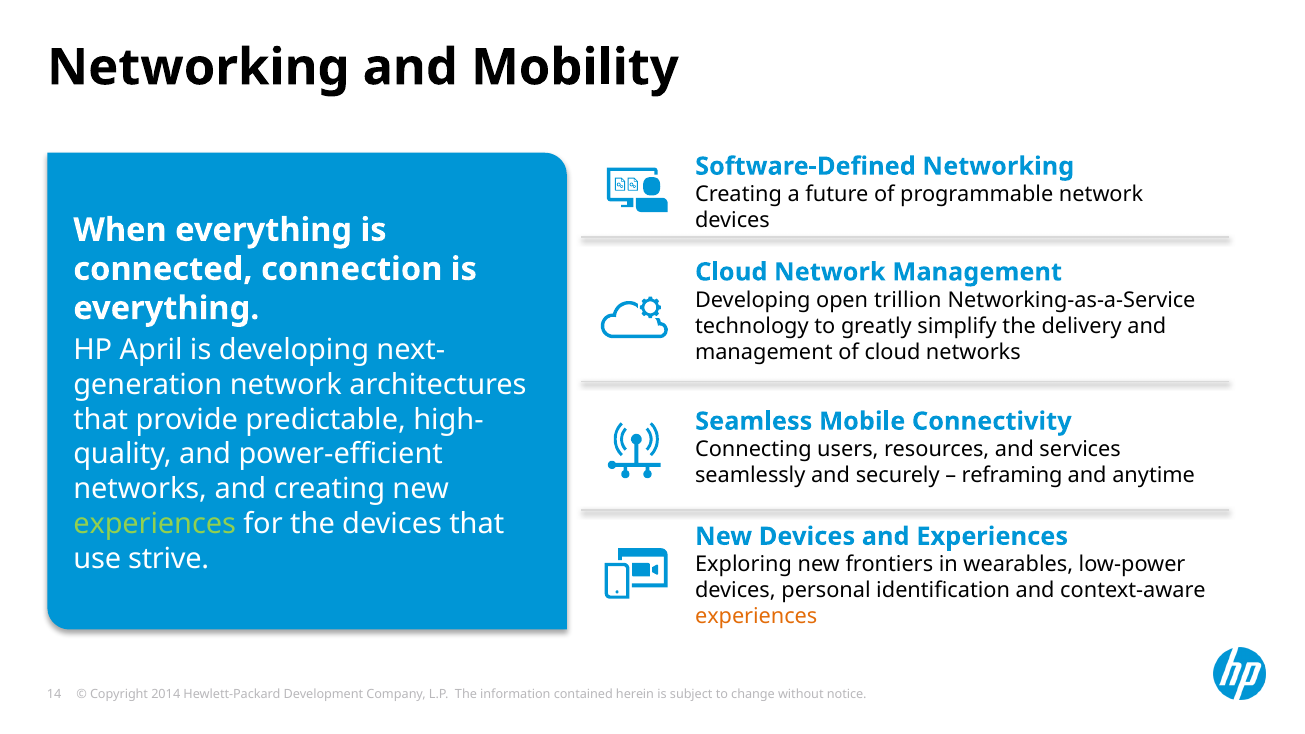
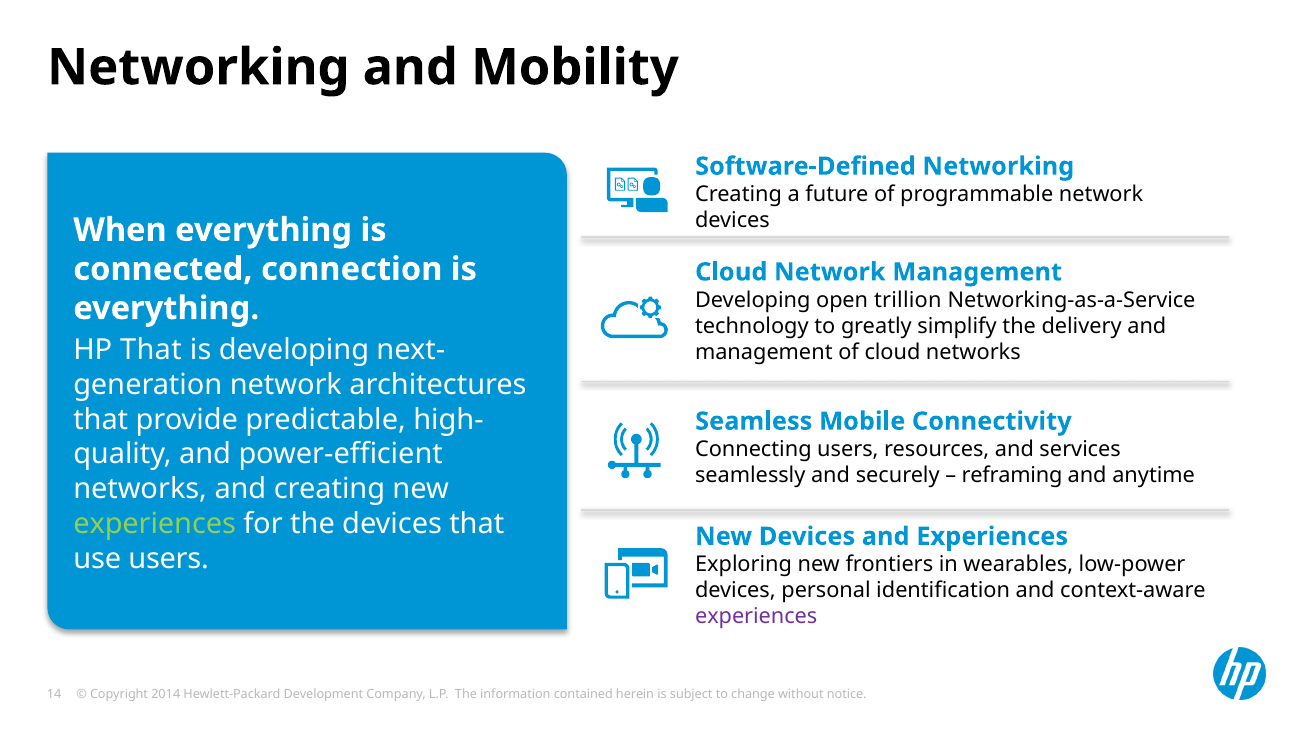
HP April: April -> That
use strive: strive -> users
experiences at (756, 617) colour: orange -> purple
